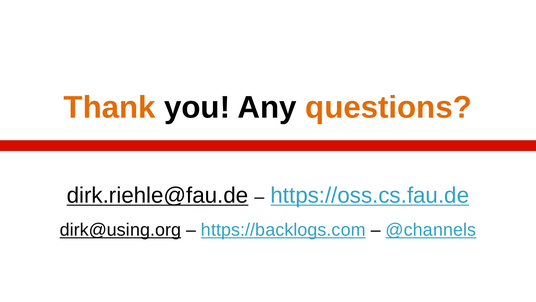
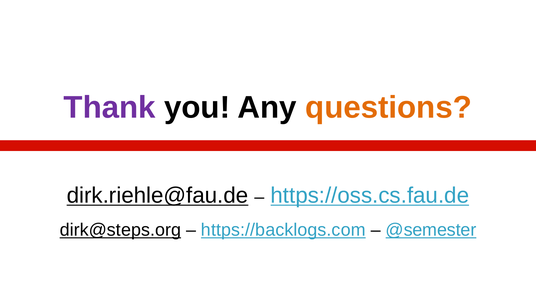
Thank colour: orange -> purple
dirk@using.org: dirk@using.org -> dirk@steps.org
@channels: @channels -> @semester
